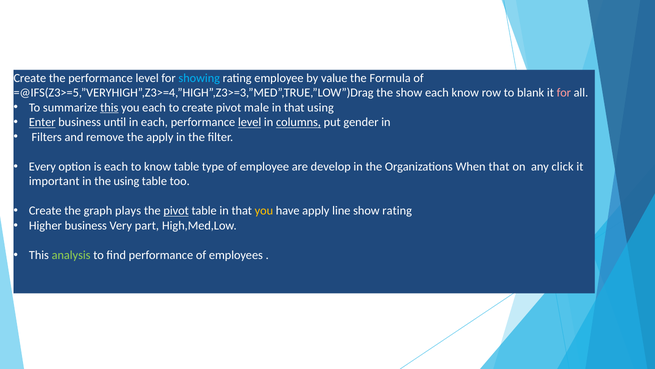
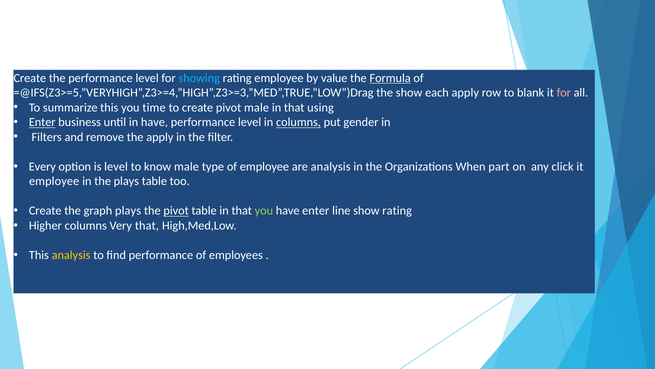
Formula underline: none -> present
each know: know -> apply
this at (109, 107) underline: present -> none
you each: each -> time
in each: each -> have
level at (250, 122) underline: present -> none
is each: each -> level
know table: table -> male
are develop: develop -> analysis
When that: that -> part
important at (54, 181): important -> employee
the using: using -> plays
you at (264, 211) colour: yellow -> light green
have apply: apply -> enter
Higher business: business -> columns
Very part: part -> that
analysis at (71, 255) colour: light green -> yellow
